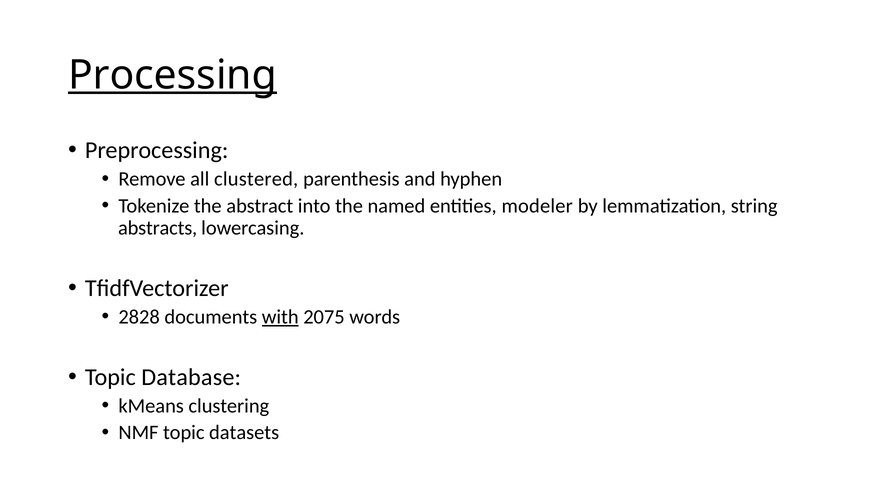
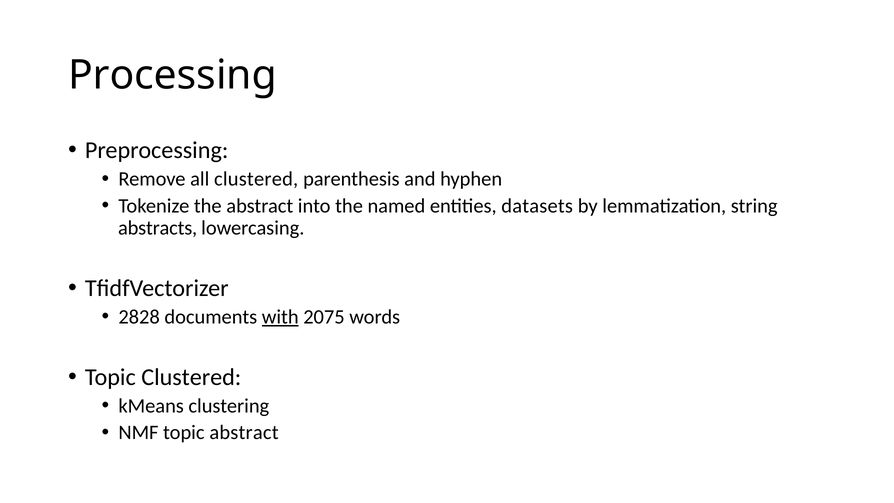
Processing underline: present -> none
modeler: modeler -> datasets
Topic Database: Database -> Clustered
topic datasets: datasets -> abstract
